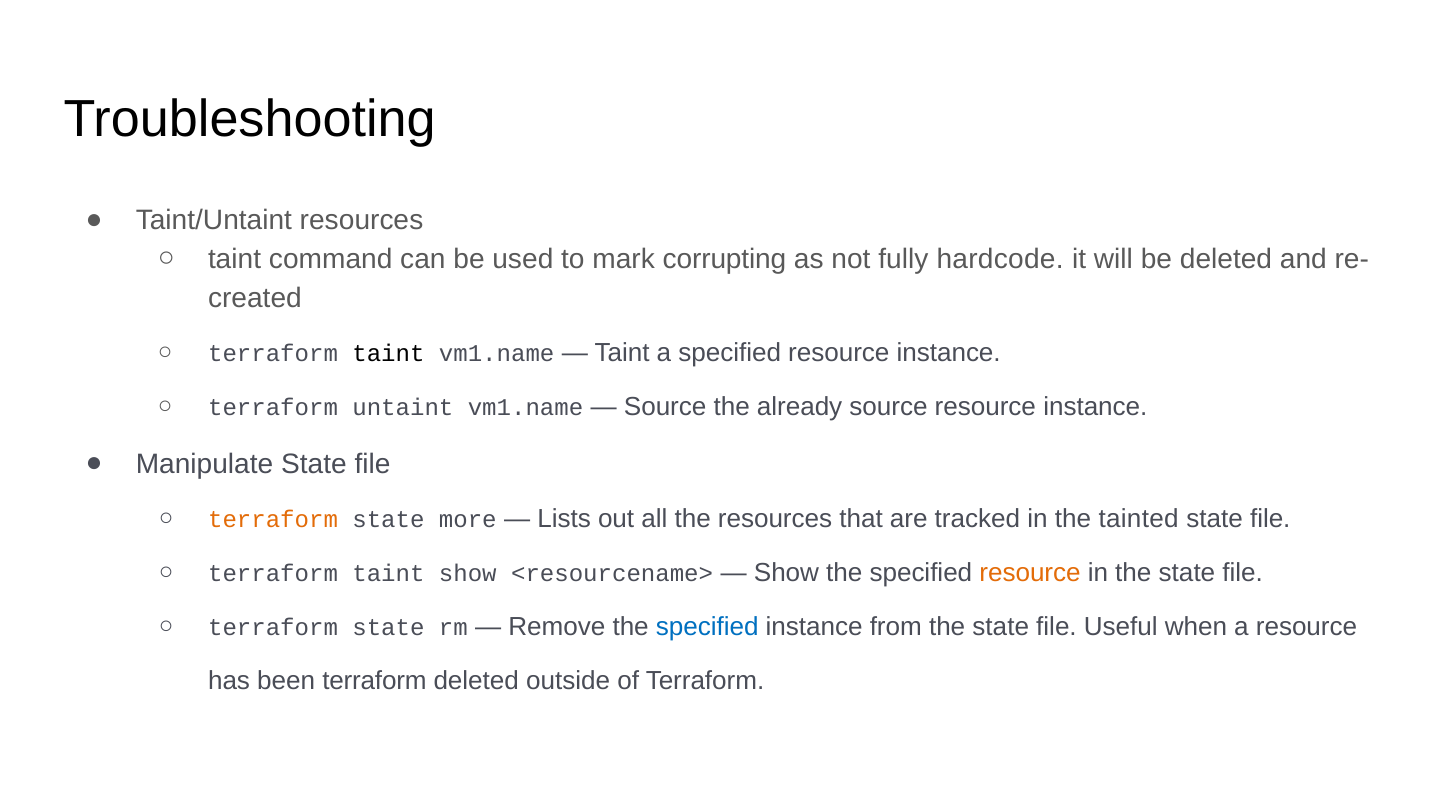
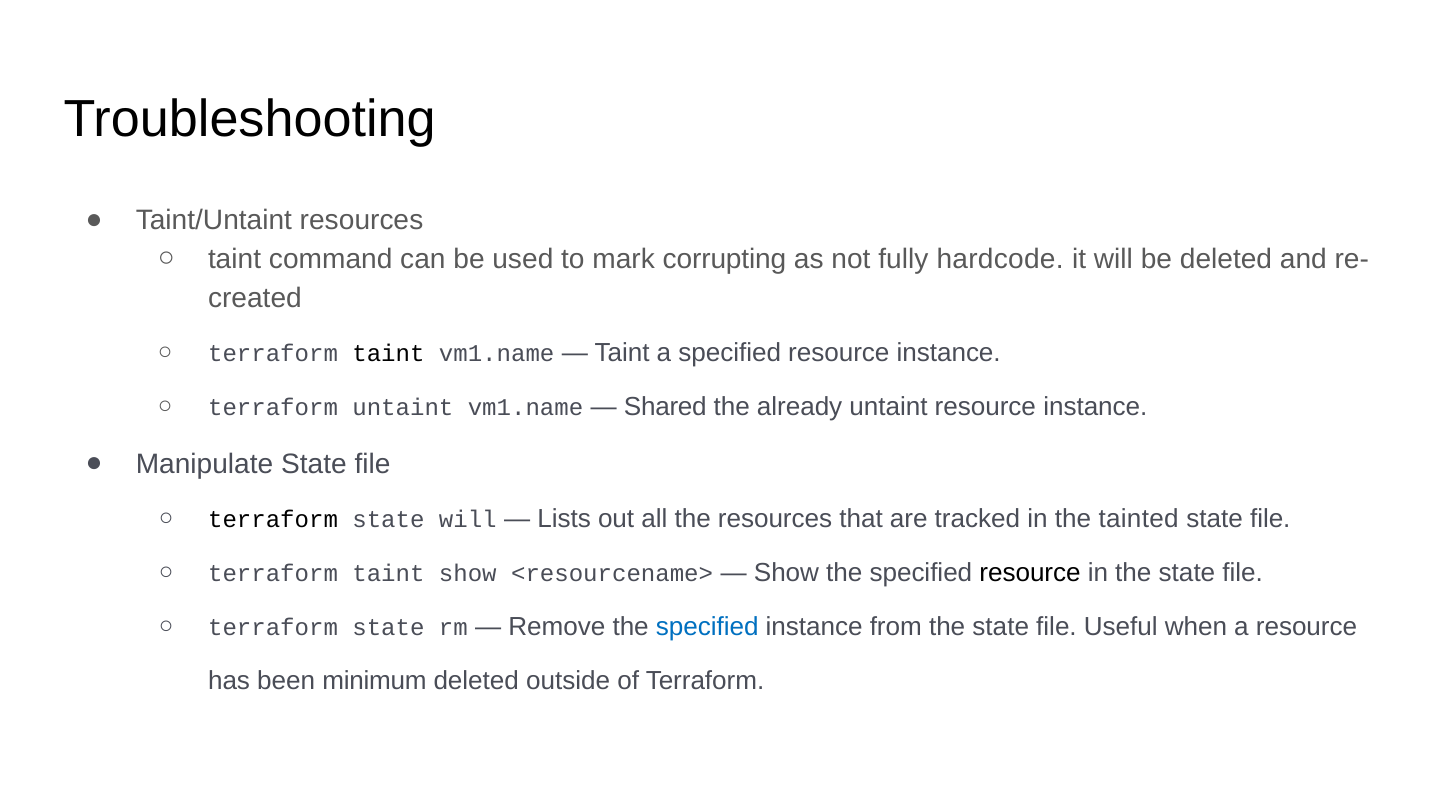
Source at (665, 407): Source -> Shared
already source: source -> untaint
terraform at (273, 520) colour: orange -> black
state more: more -> will
resource at (1030, 573) colour: orange -> black
been terraform: terraform -> minimum
